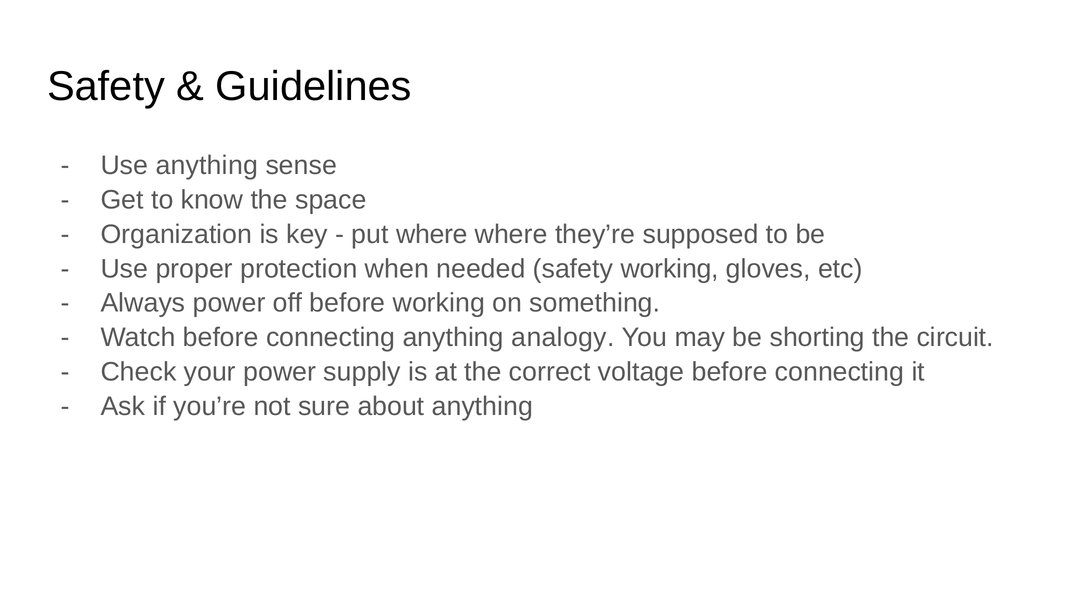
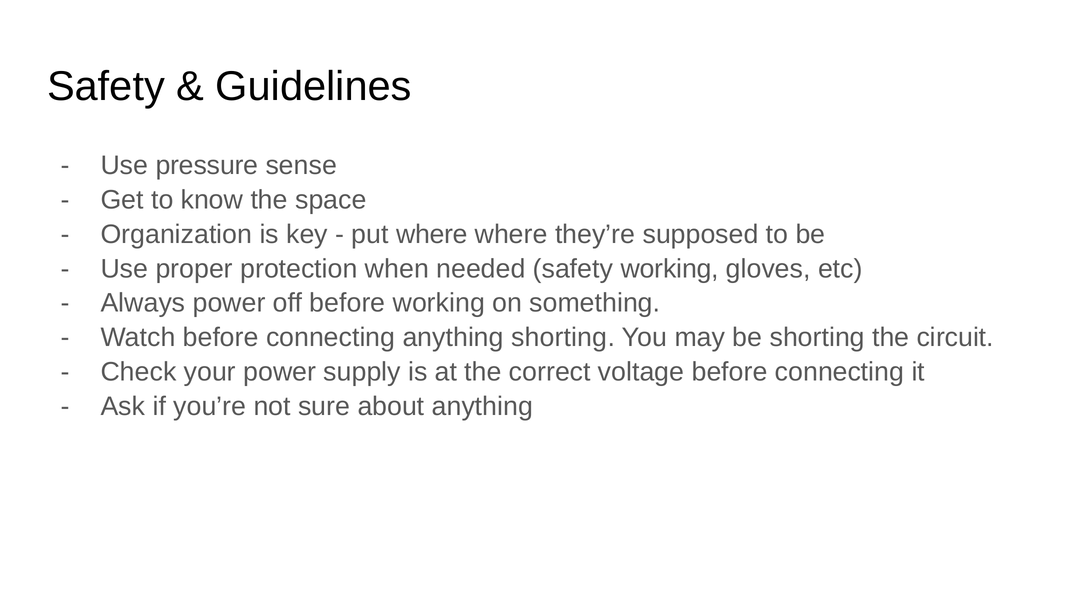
Use anything: anything -> pressure
anything analogy: analogy -> shorting
